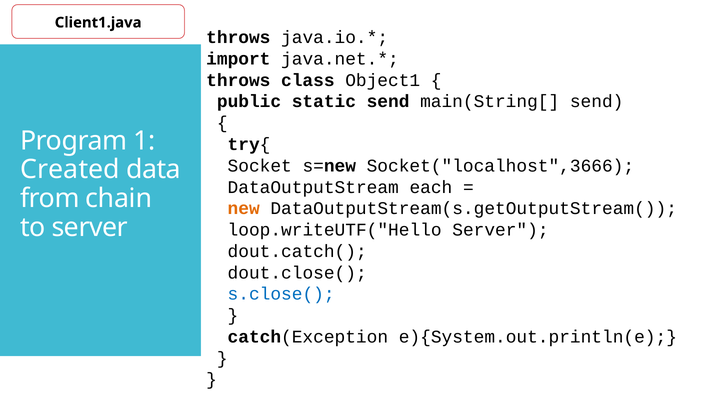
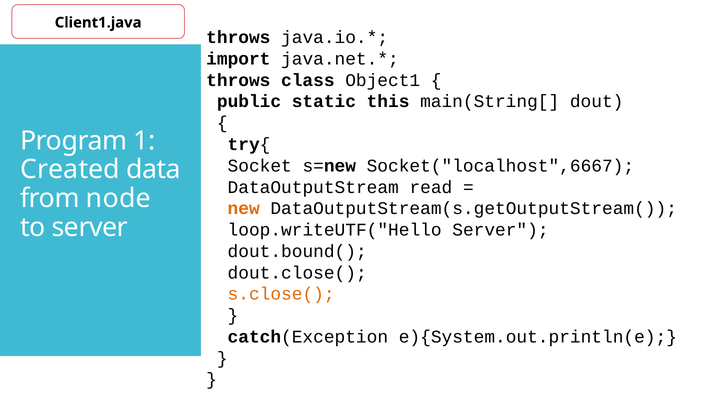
static send: send -> this
main(String[ send: send -> dout
Socket("localhost",3666: Socket("localhost",3666 -> Socket("localhost",6667
each: each -> read
chain: chain -> node
dout.catch(: dout.catch( -> dout.bound(
s.close( colour: blue -> orange
